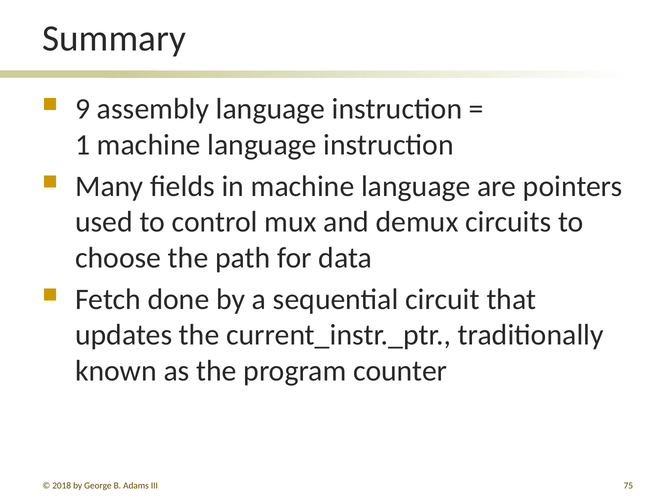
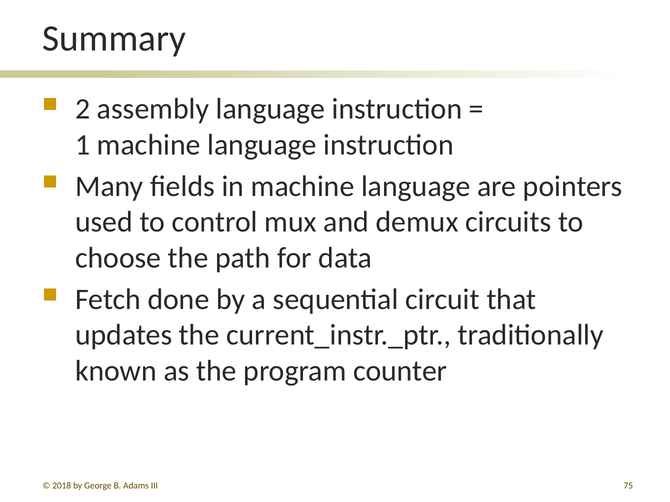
9: 9 -> 2
